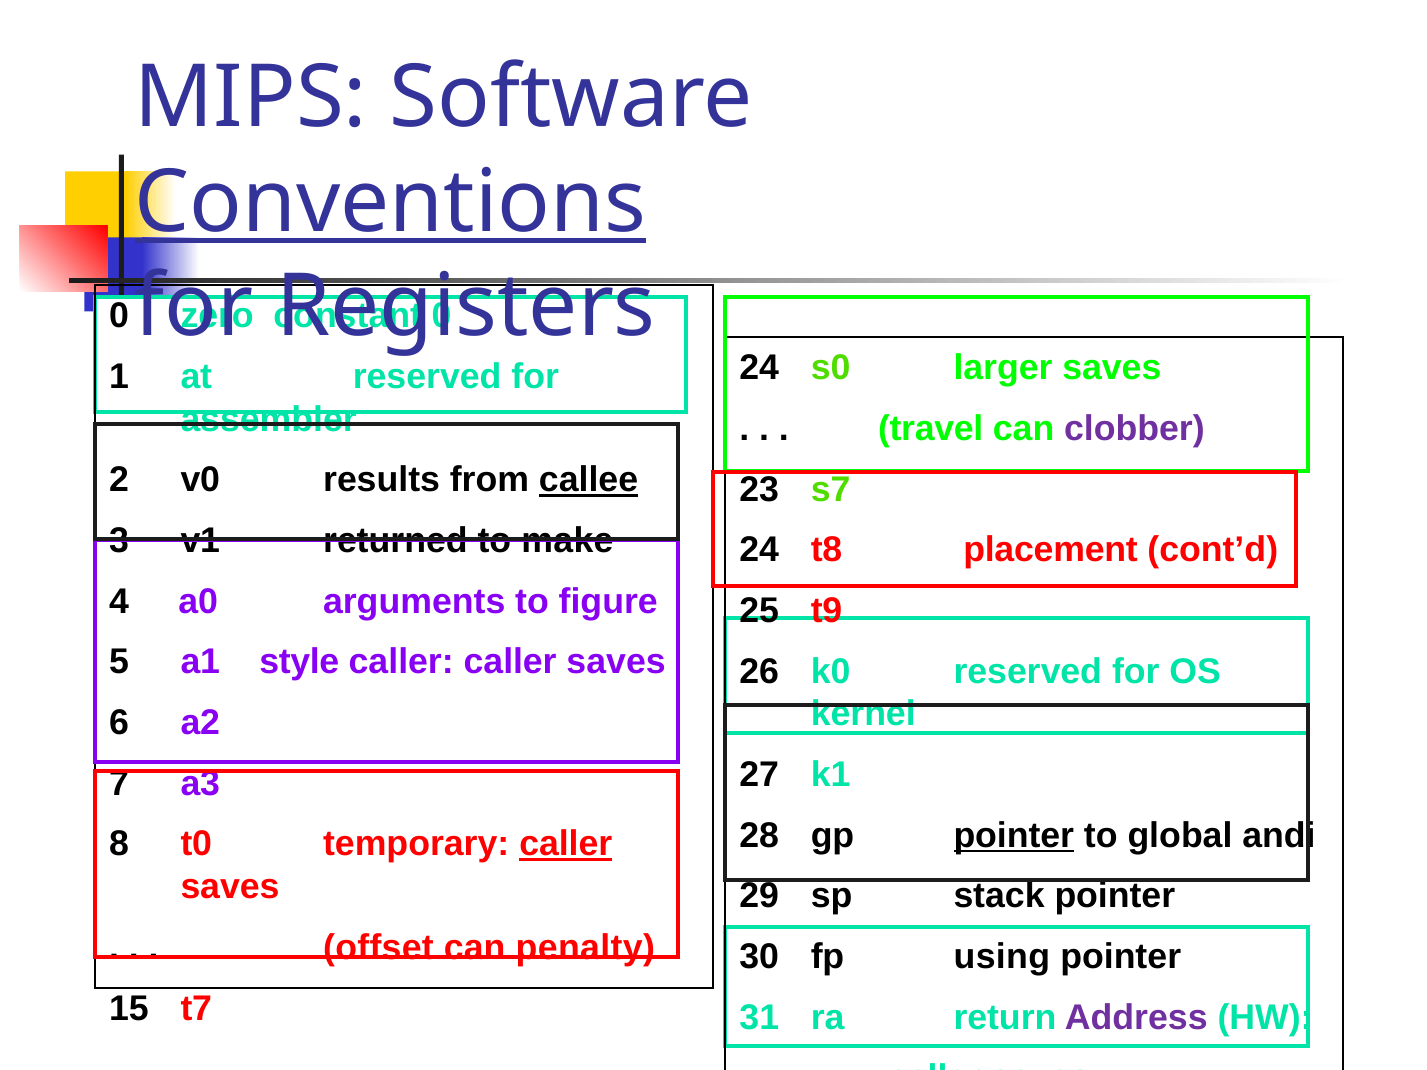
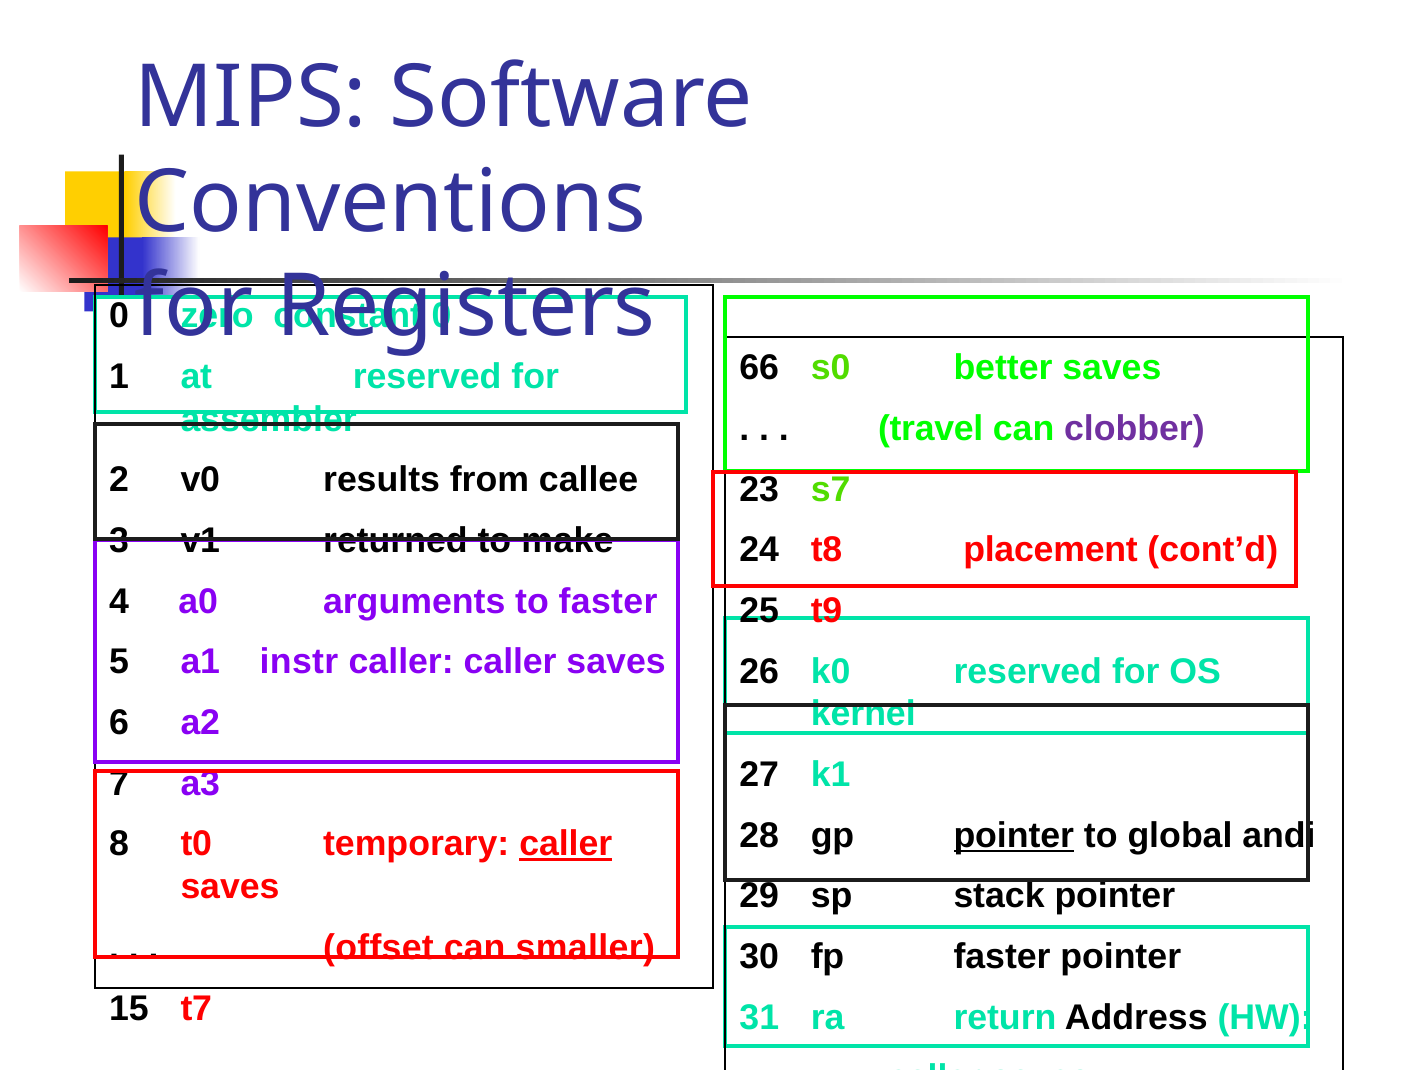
Conventions underline: present -> none
24 at (759, 368): 24 -> 66
larger: larger -> better
callee underline: present -> none
to figure: figure -> faster
style: style -> instr
penalty: penalty -> smaller
fp using: using -> faster
Address colour: purple -> black
